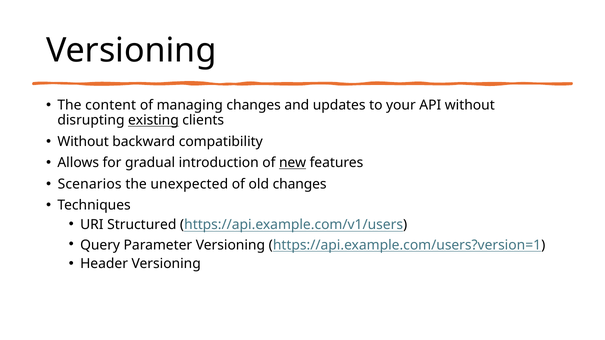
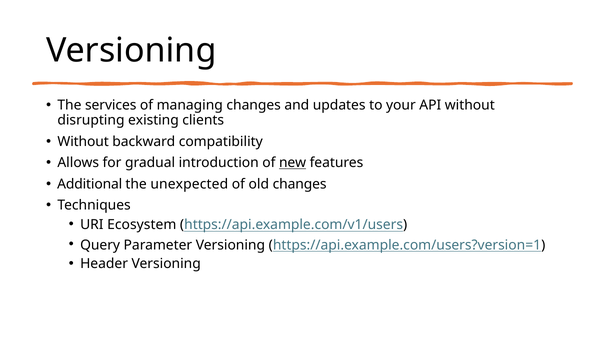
content: content -> services
existing underline: present -> none
Scenarios: Scenarios -> Additional
Structured: Structured -> Ecosystem
